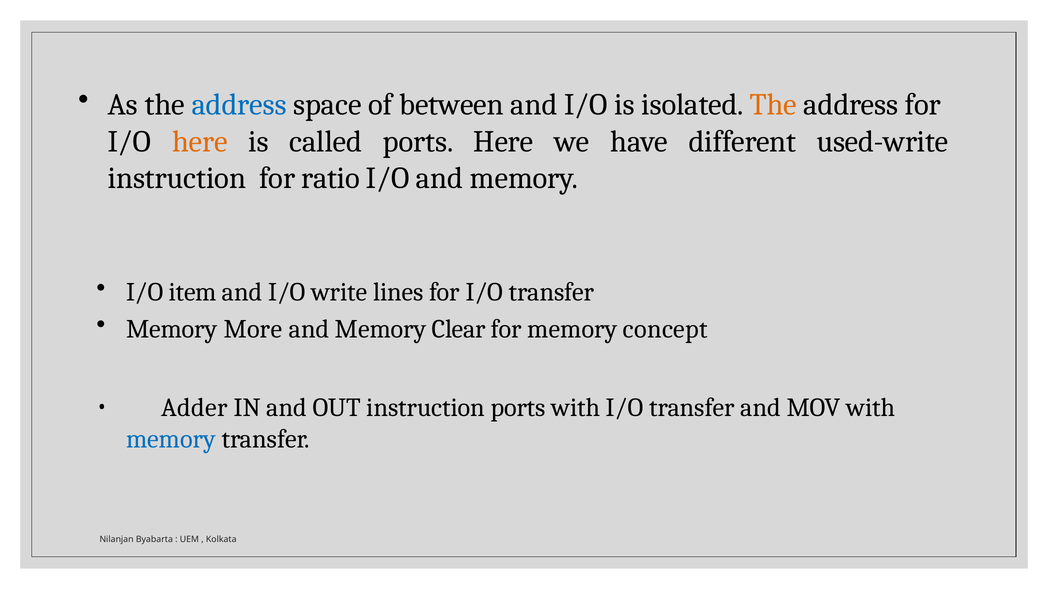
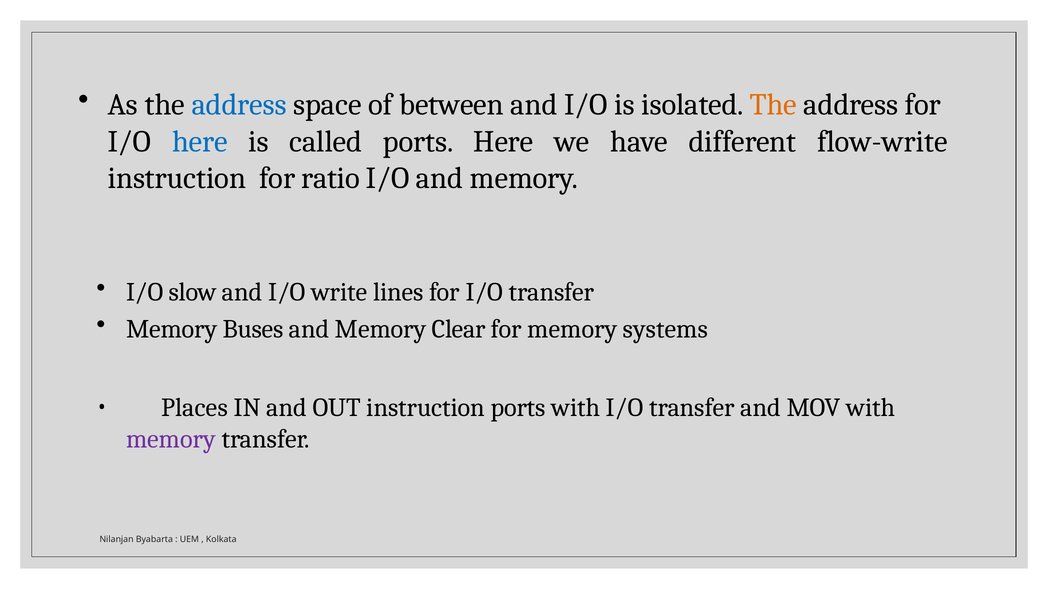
here at (200, 142) colour: orange -> blue
used-write: used-write -> flow-write
item: item -> slow
More: More -> Buses
concept: concept -> systems
Adder: Adder -> Places
memory at (171, 439) colour: blue -> purple
